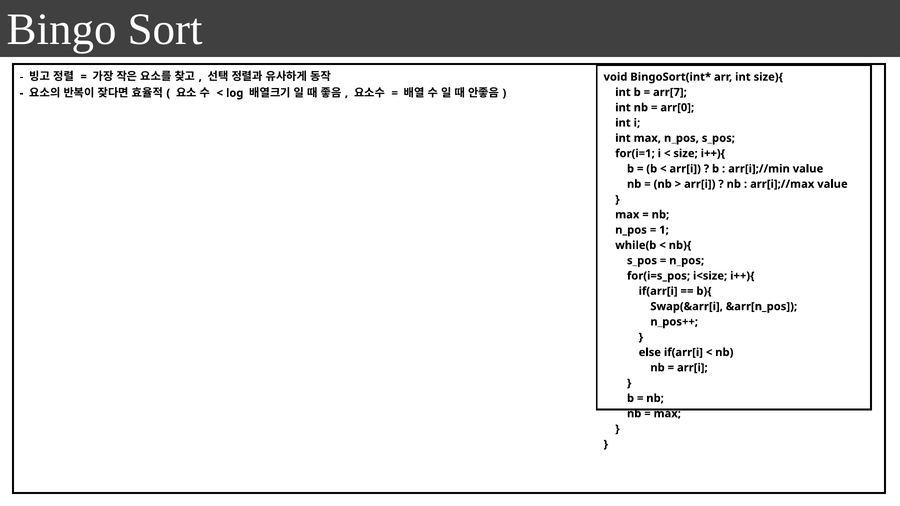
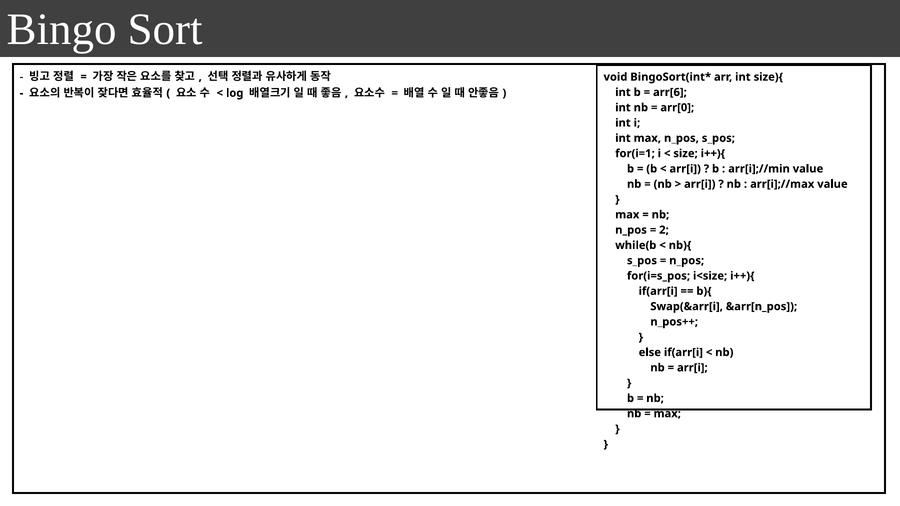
arr[7: arr[7 -> arr[6
1: 1 -> 2
